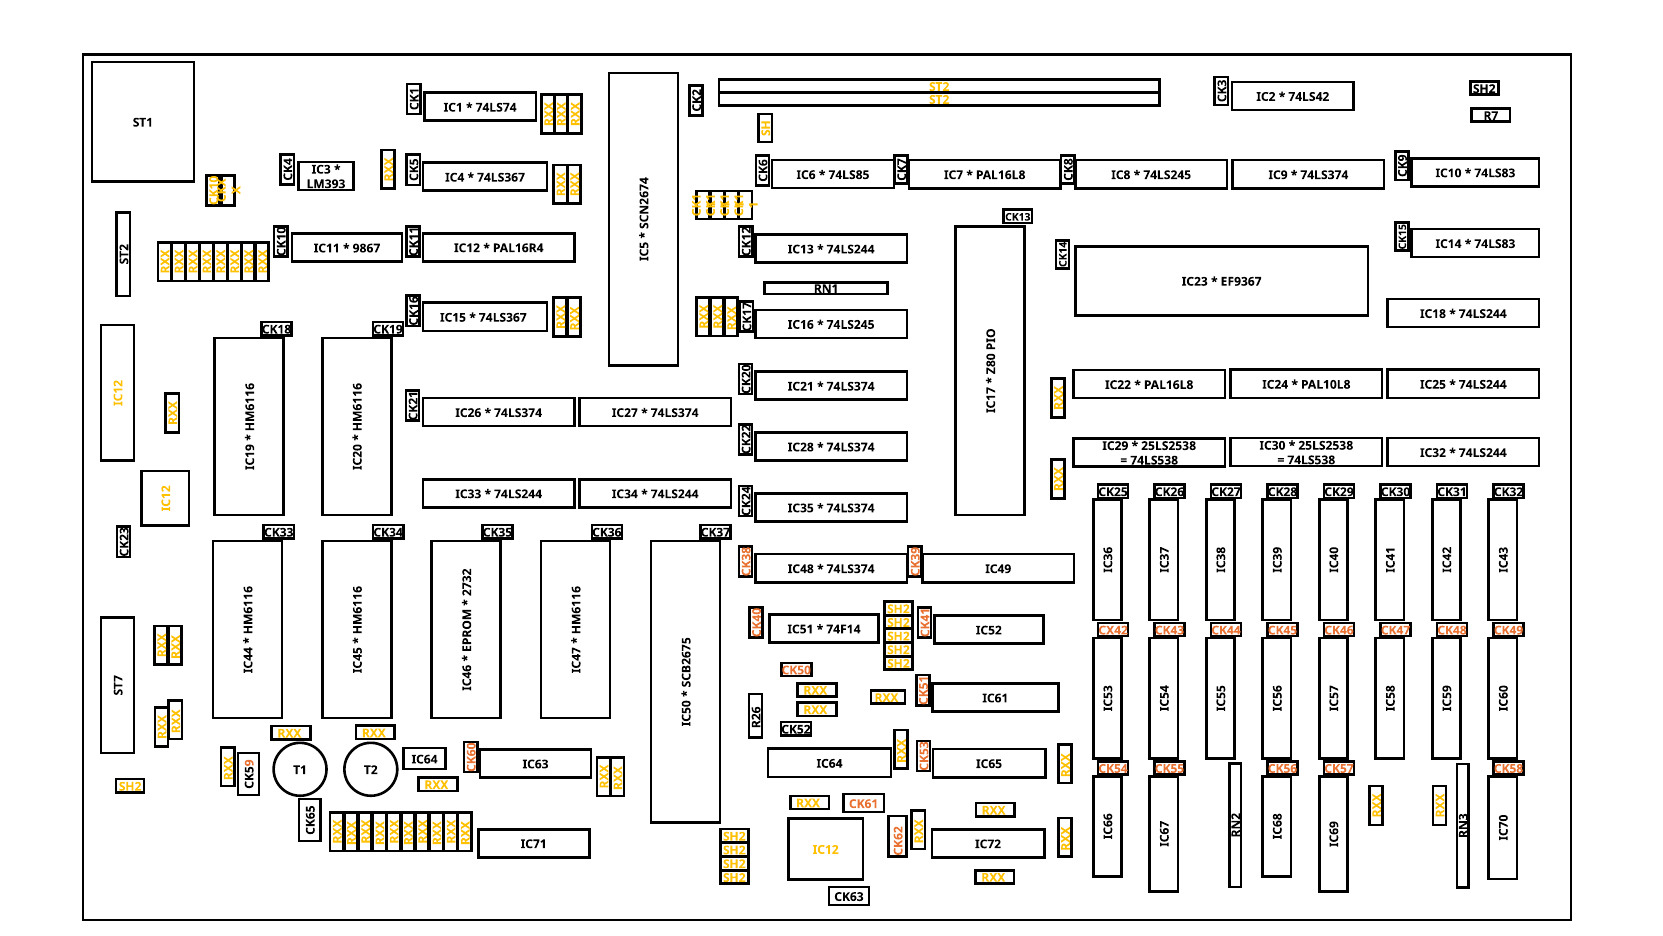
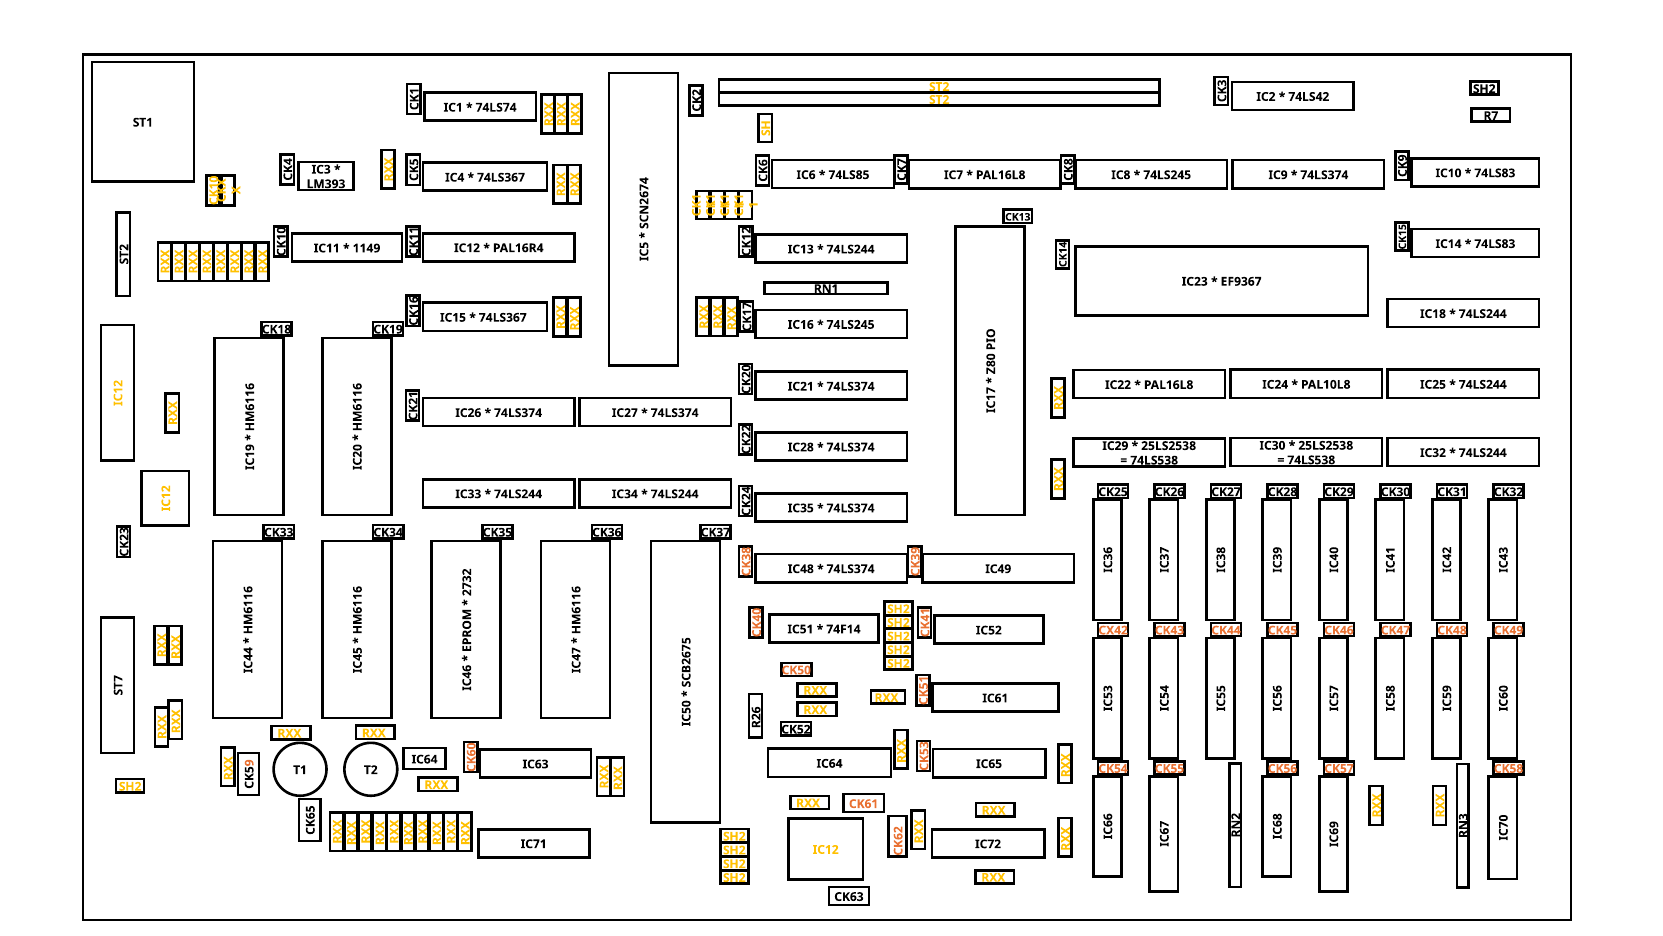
9867: 9867 -> 1149
